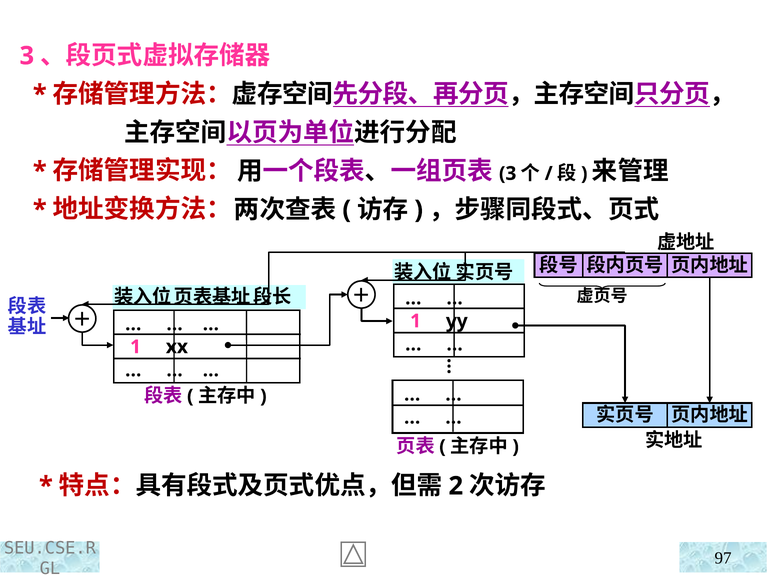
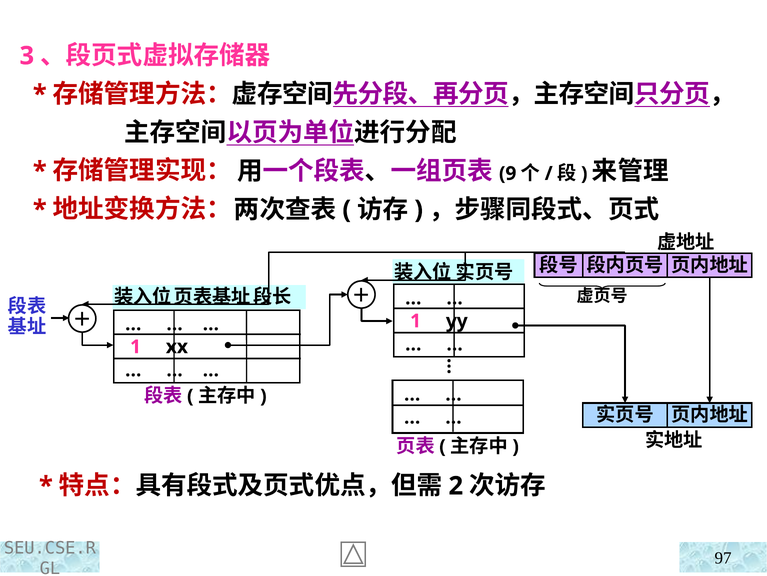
3 at (508, 173): 3 -> 9
